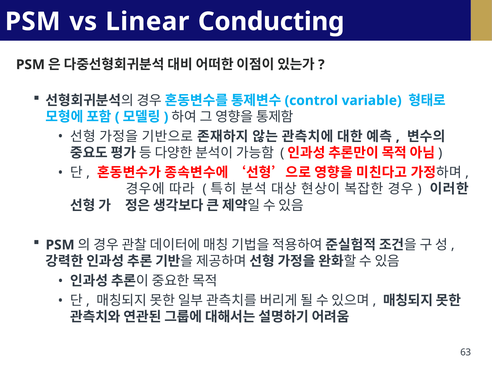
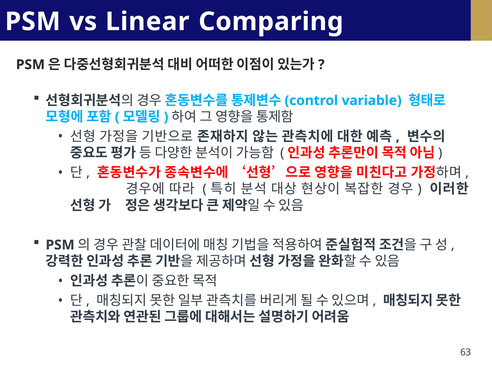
Conducting: Conducting -> Comparing
